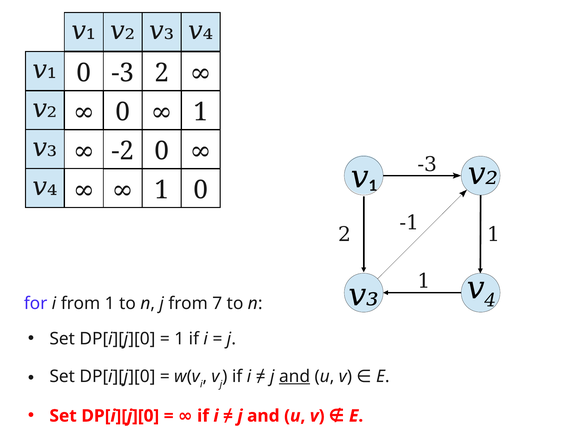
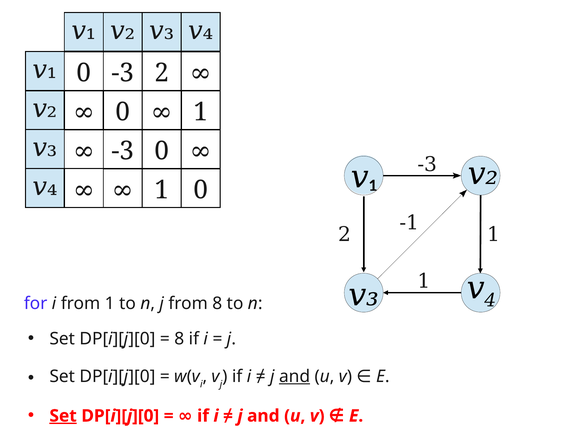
-2 at (123, 151): -2 -> -3
from 7: 7 -> 8
1 at (179, 338): 1 -> 8
Set at (63, 415) underline: none -> present
